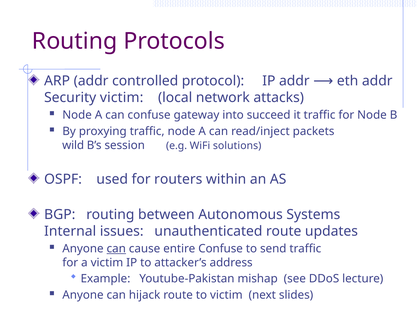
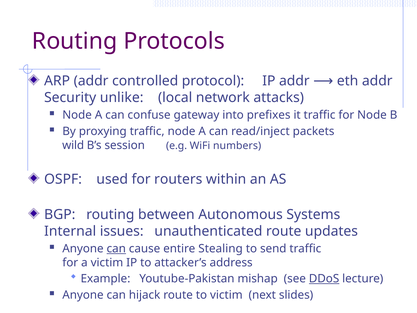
Security victim: victim -> unlike
succeed: succeed -> prefixes
solutions: solutions -> numbers
entire Confuse: Confuse -> Stealing
DDoS underline: none -> present
